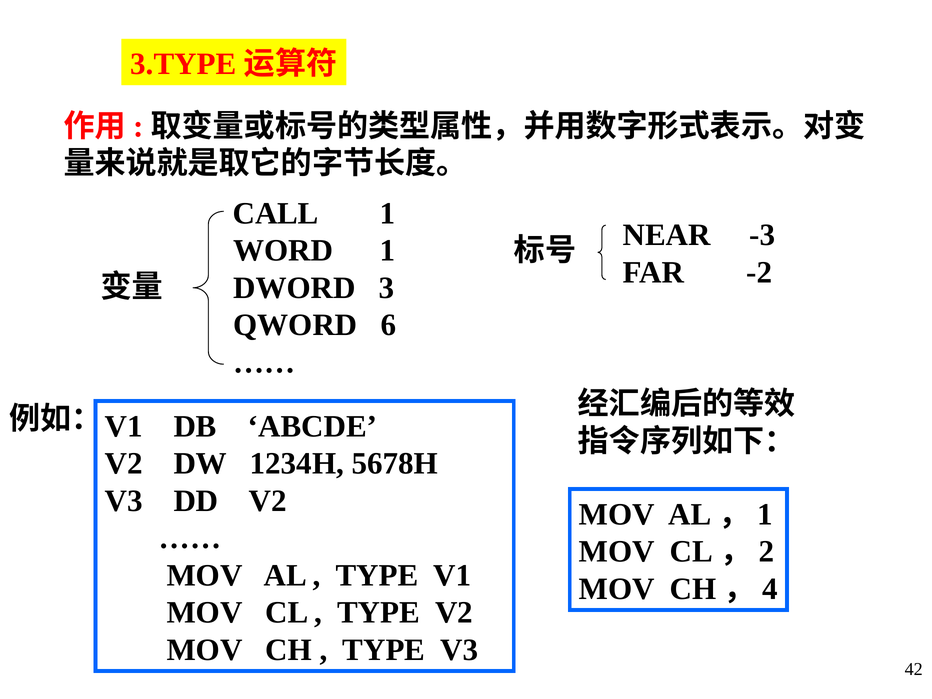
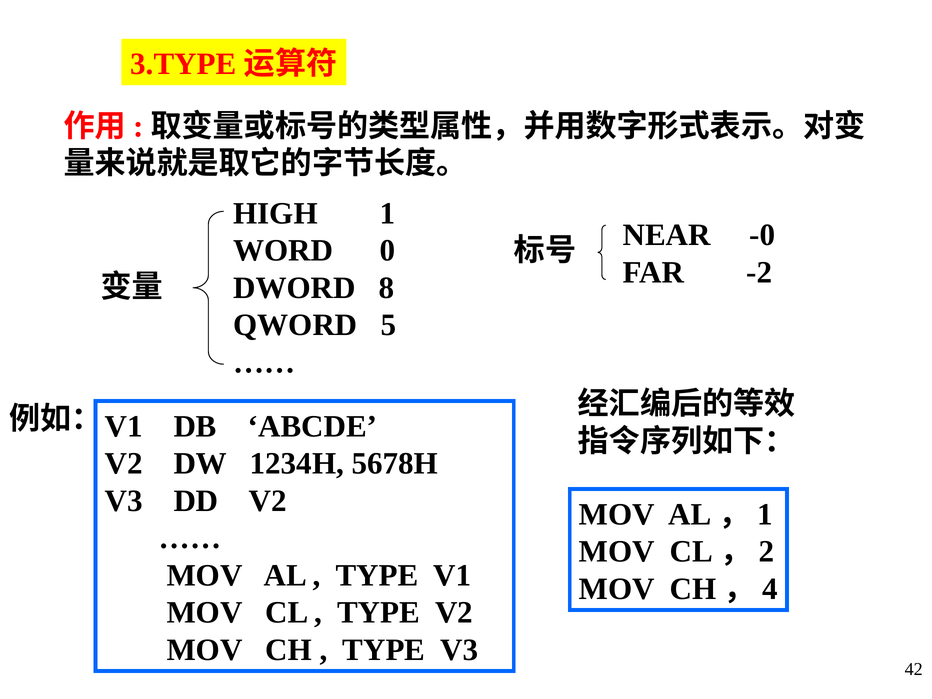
CALL: CALL -> HIGH
-3: -3 -> -0
WORD 1: 1 -> 0
3: 3 -> 8
6: 6 -> 5
